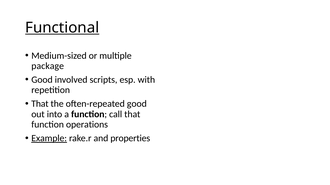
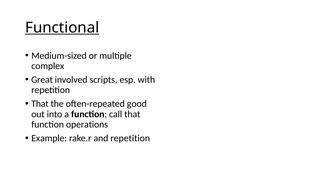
package: package -> complex
Good at (42, 80): Good -> Great
Example underline: present -> none
and properties: properties -> repetition
